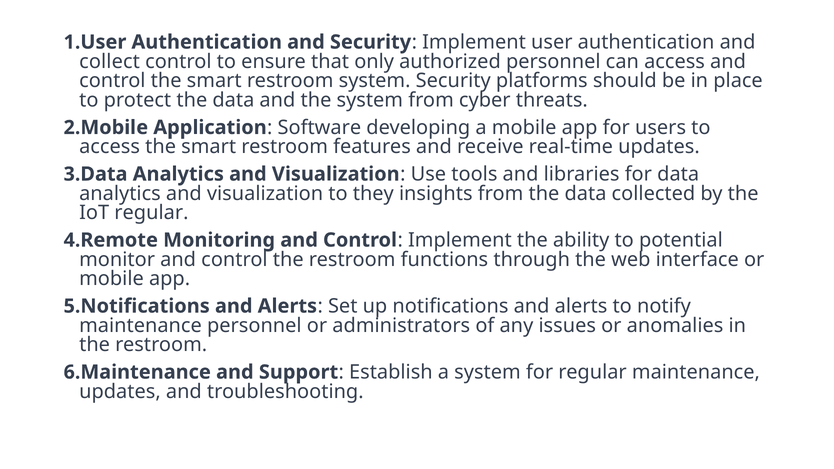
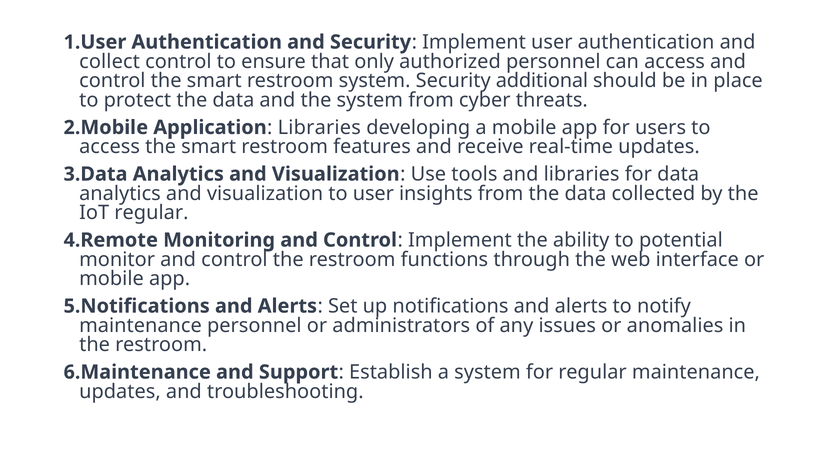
platforms: platforms -> additional
Software at (319, 127): Software -> Libraries
to they: they -> user
